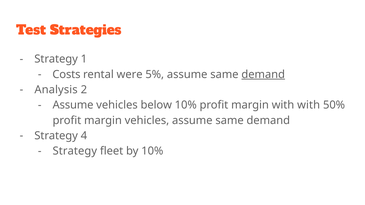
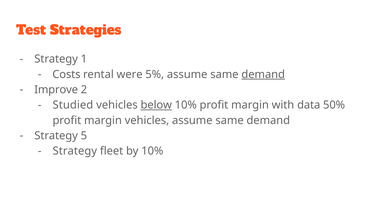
Analysis: Analysis -> Improve
Assume at (73, 105): Assume -> Studied
below underline: none -> present
with with: with -> data
4: 4 -> 5
